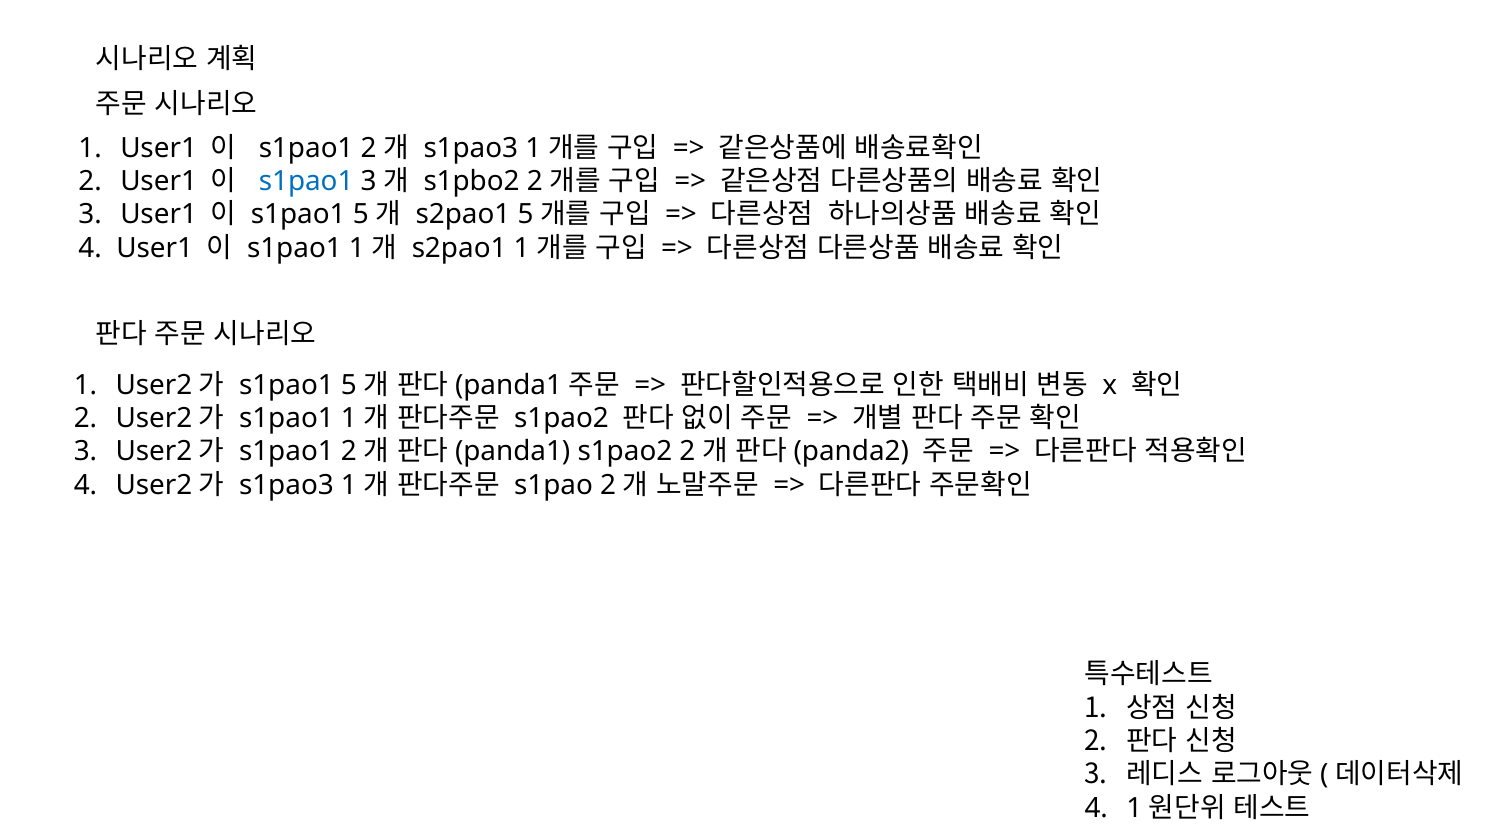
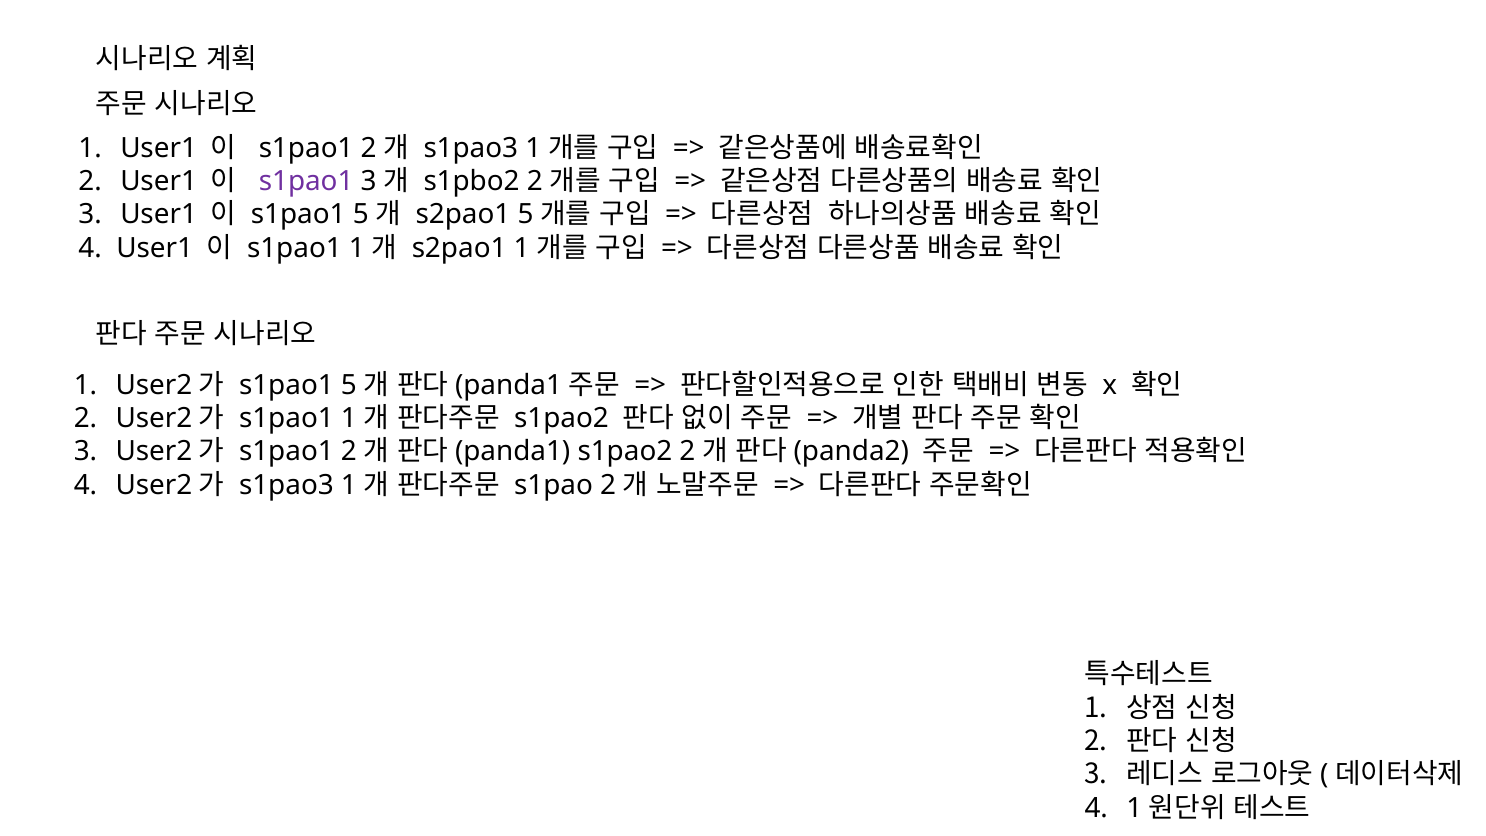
s1pao1 at (306, 181) colour: blue -> purple
